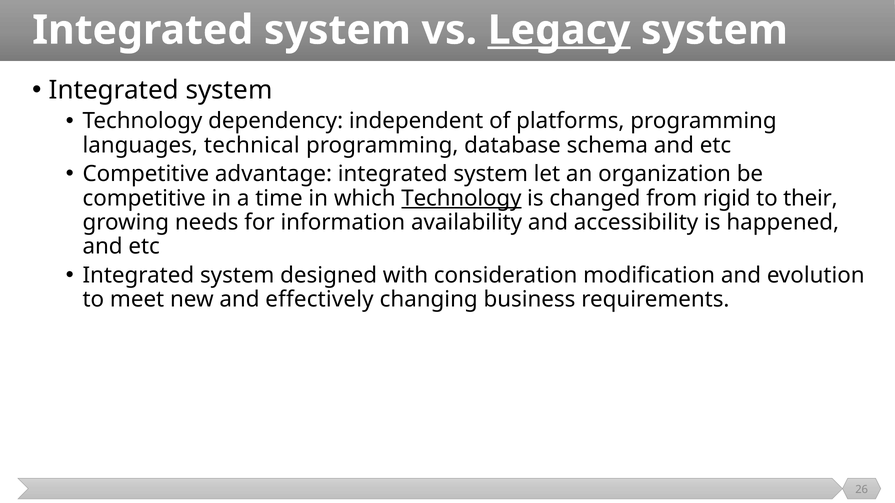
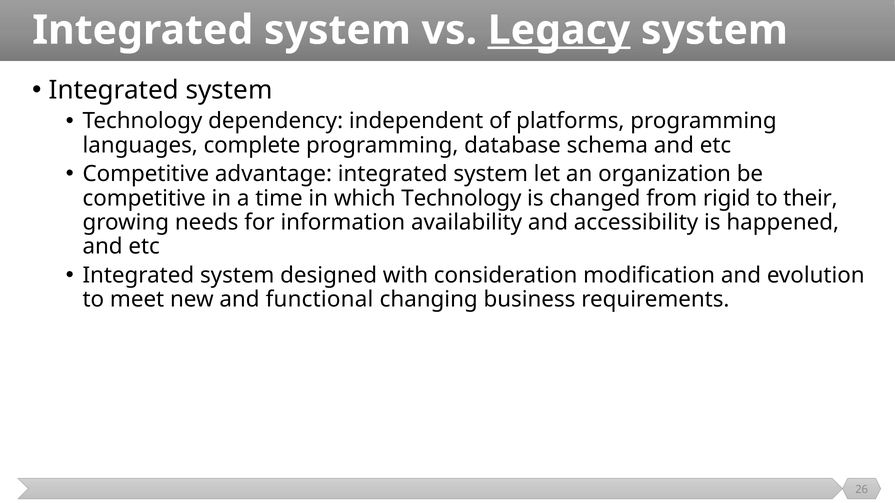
technical: technical -> complete
Technology at (461, 198) underline: present -> none
effectively: effectively -> functional
